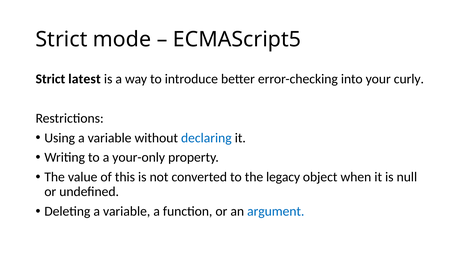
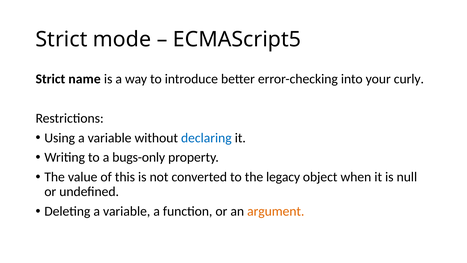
latest: latest -> name
your-only: your-only -> bugs-only
argument colour: blue -> orange
